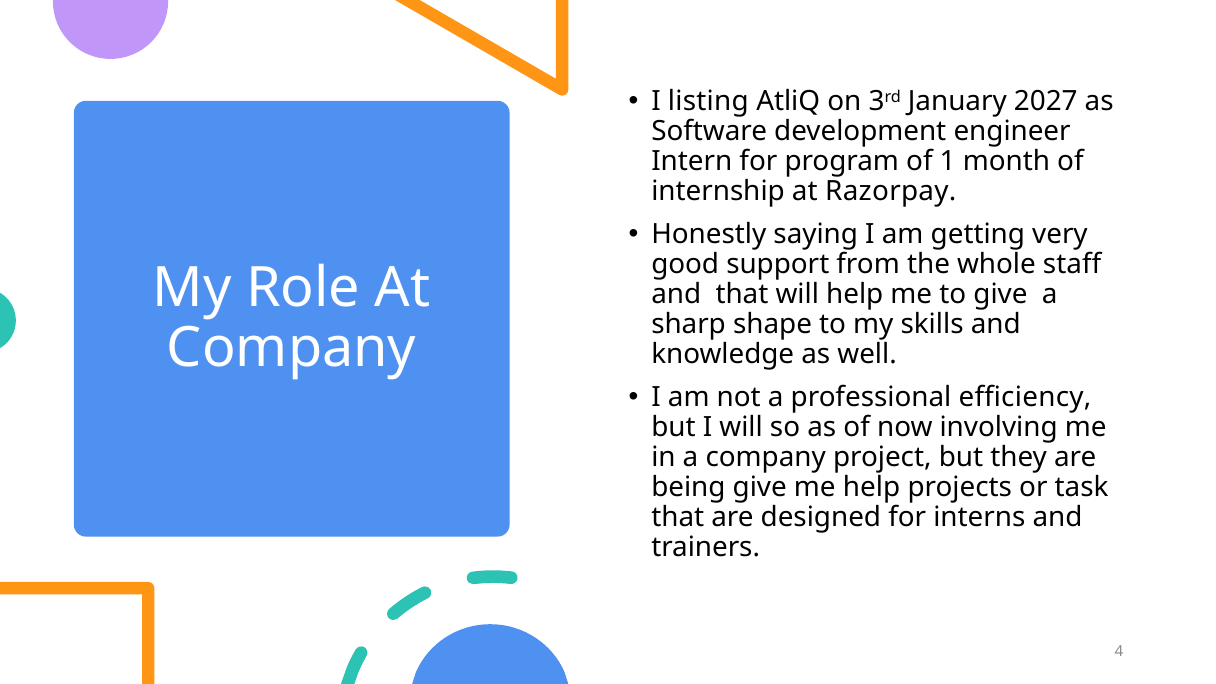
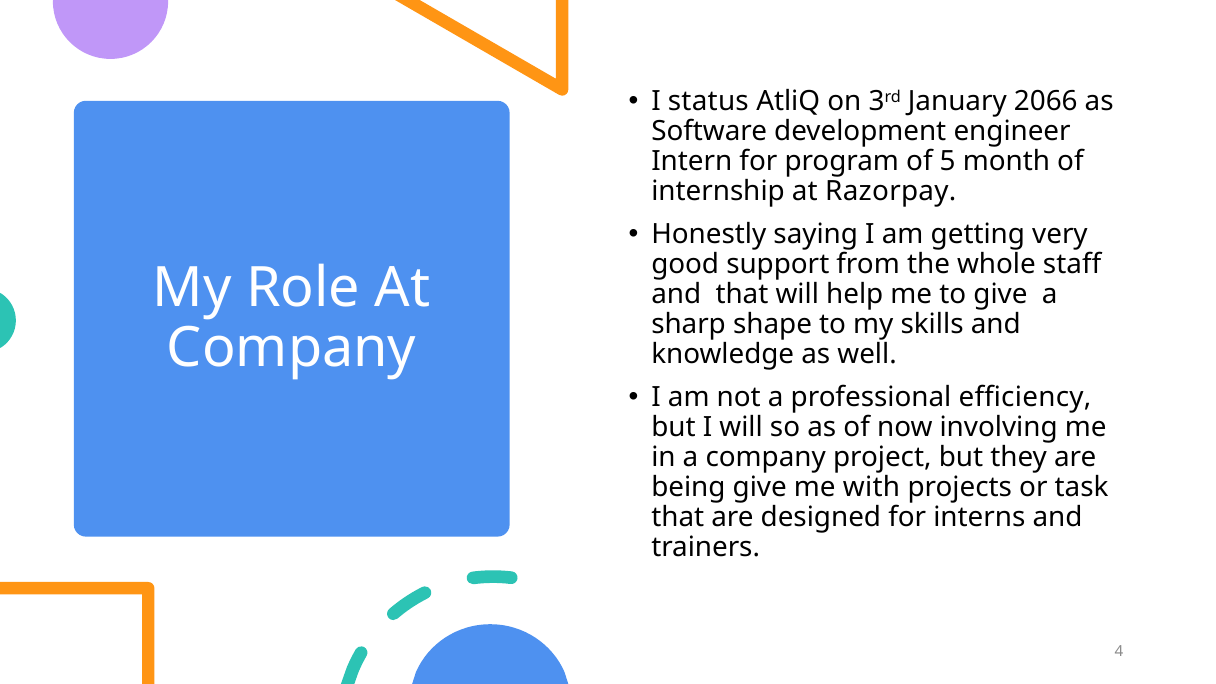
listing: listing -> status
2027: 2027 -> 2066
1: 1 -> 5
me help: help -> with
